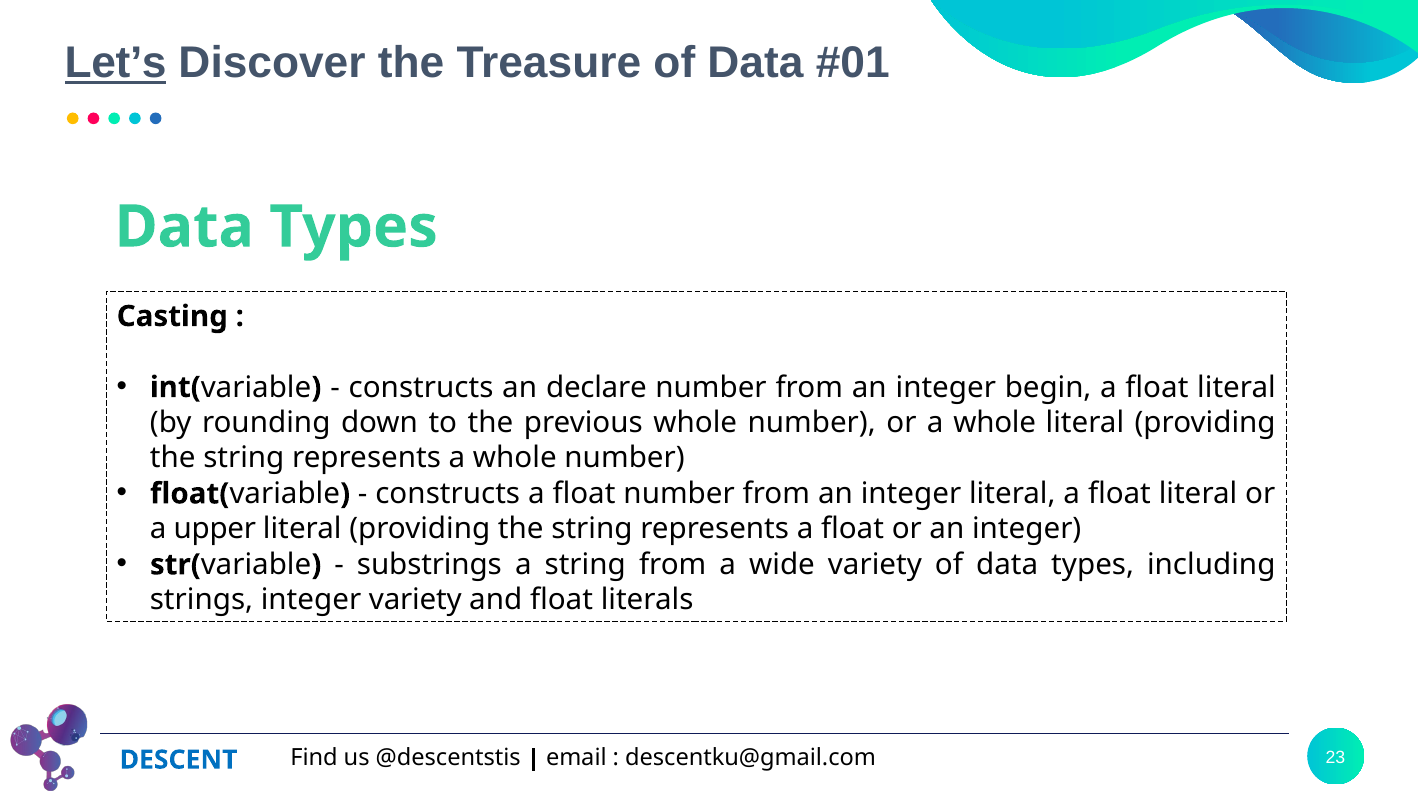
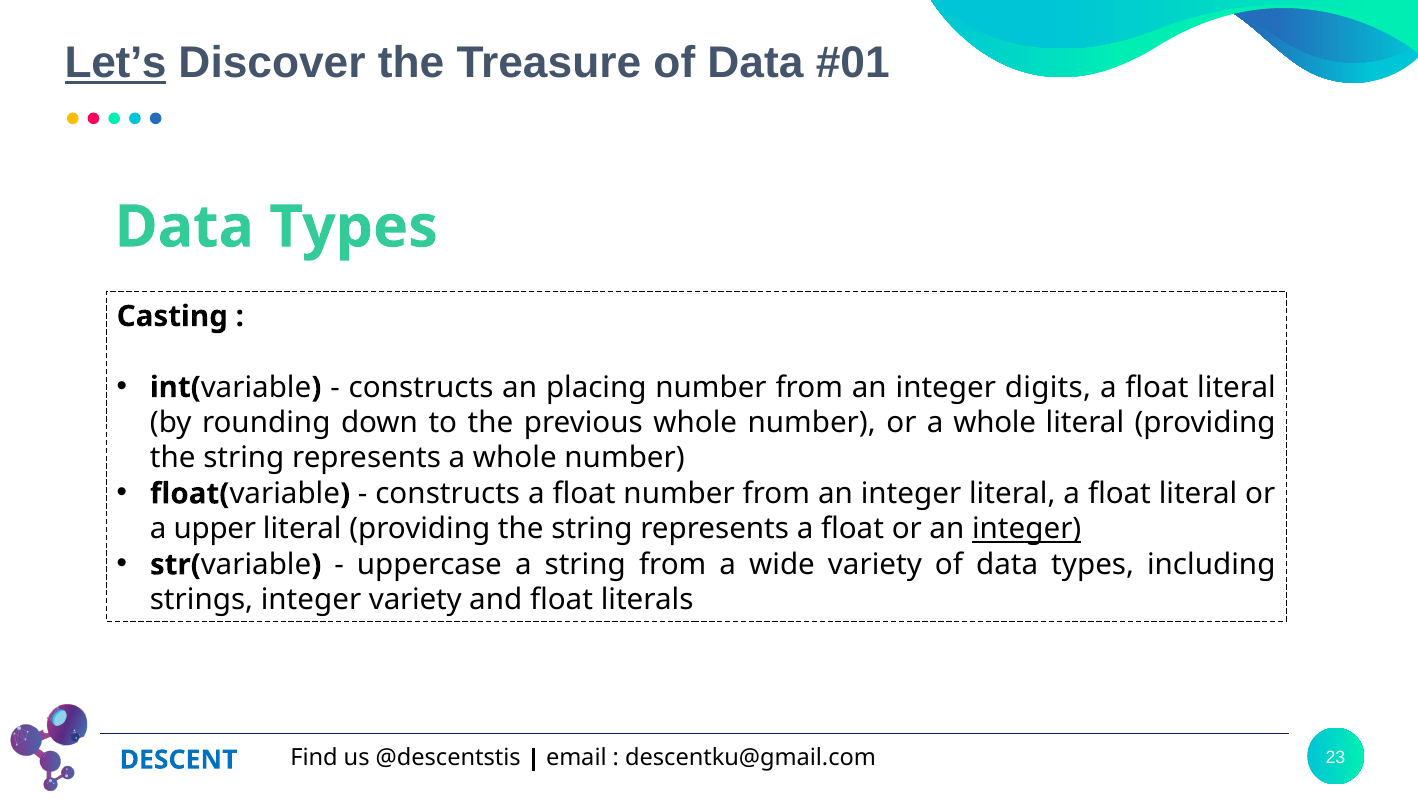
declare: declare -> placing
begin: begin -> digits
integer at (1027, 529) underline: none -> present
substrings: substrings -> uppercase
